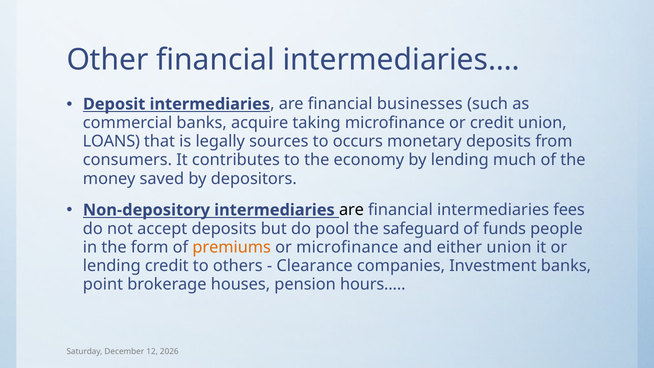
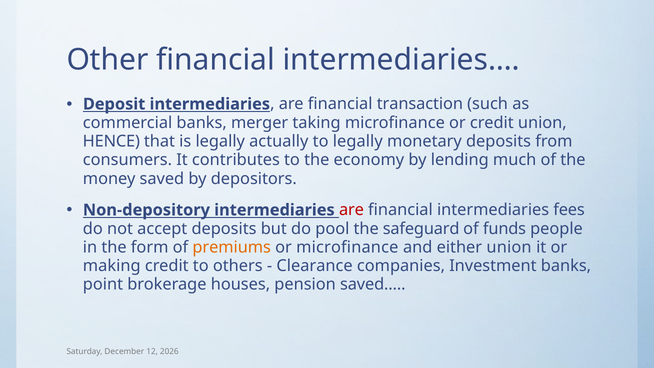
businesses: businesses -> transaction
acquire: acquire -> merger
LOANS: LOANS -> HENCE
sources: sources -> actually
to occurs: occurs -> legally
are at (352, 210) colour: black -> red
lending at (112, 266): lending -> making
hours…: hours… -> saved…
